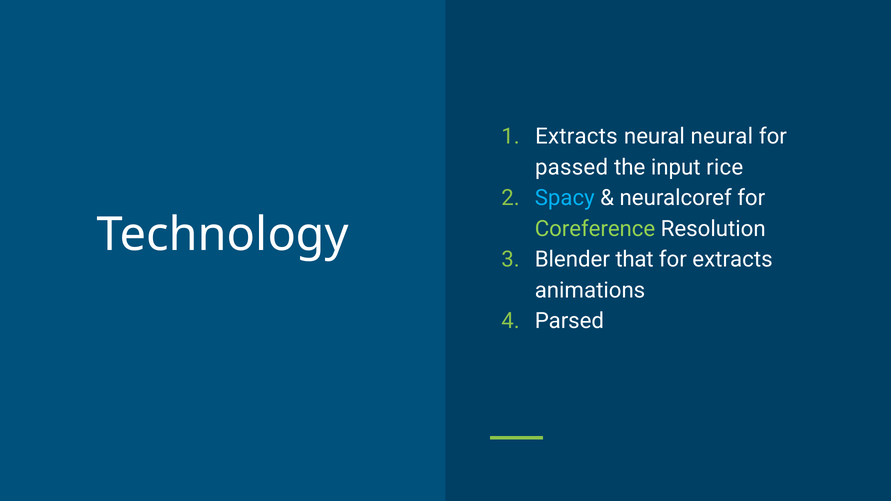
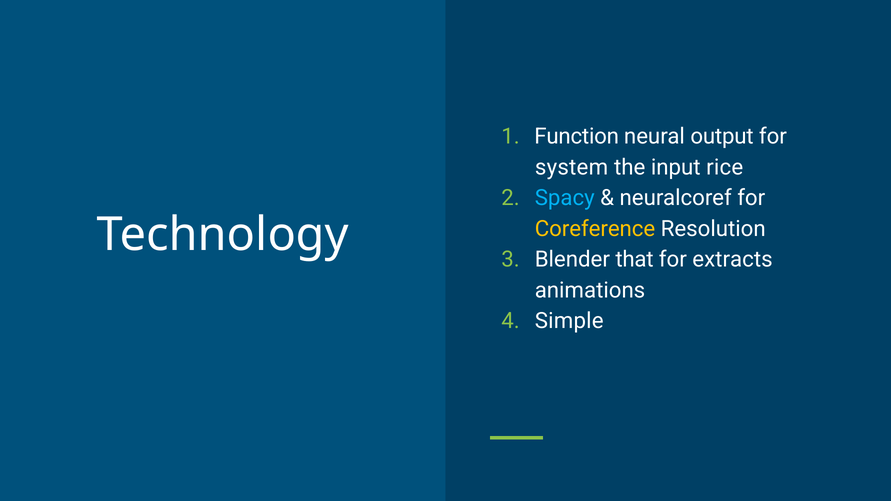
Extracts at (576, 137): Extracts -> Function
neural neural: neural -> output
passed: passed -> system
Coreference colour: light green -> yellow
Parsed: Parsed -> Simple
